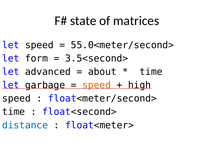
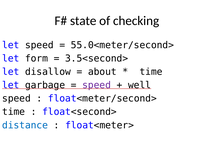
matrices: matrices -> checking
advanced: advanced -> disallow
speed at (97, 85) colour: orange -> purple
high: high -> well
